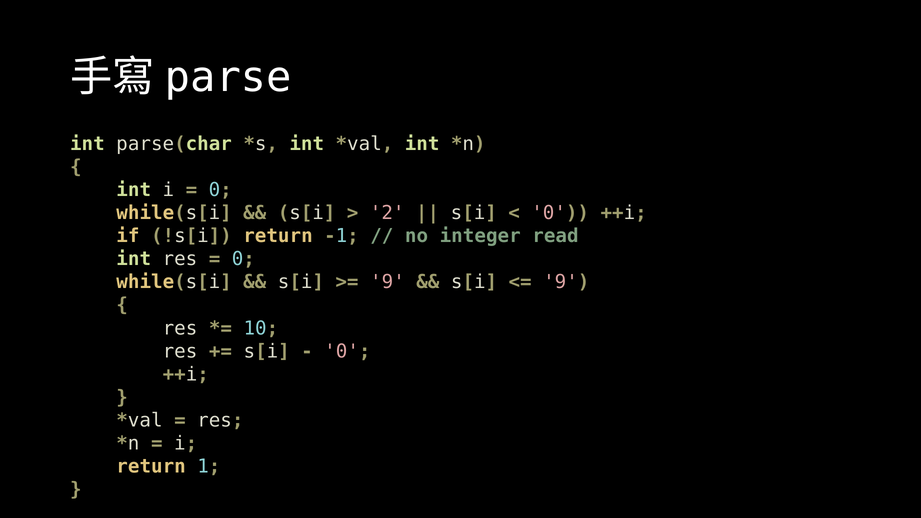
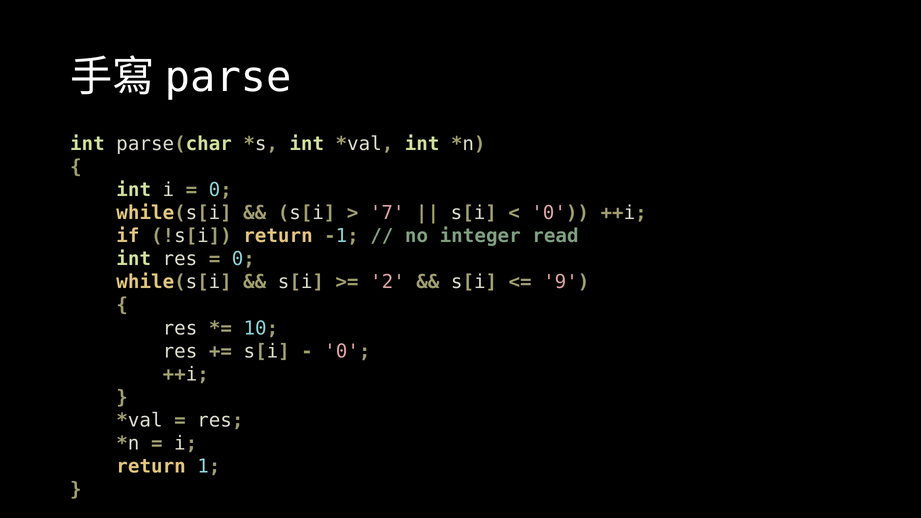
2: 2 -> 7
9 at (387, 282): 9 -> 2
